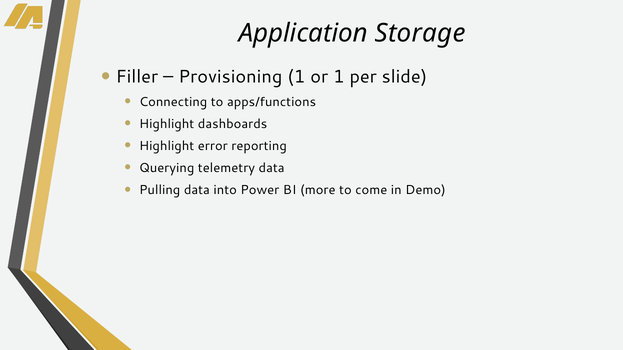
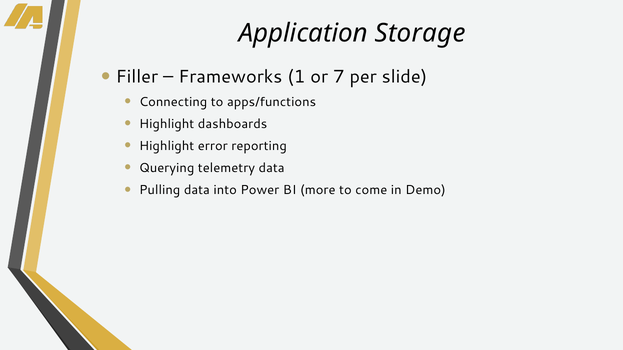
Provisioning: Provisioning -> Frameworks
or 1: 1 -> 7
